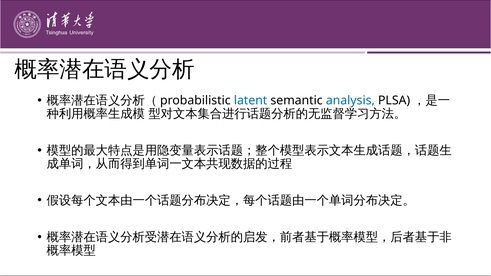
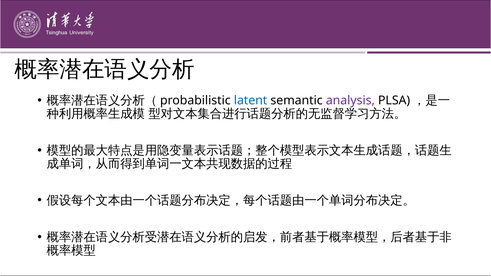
analysis colour: blue -> purple
